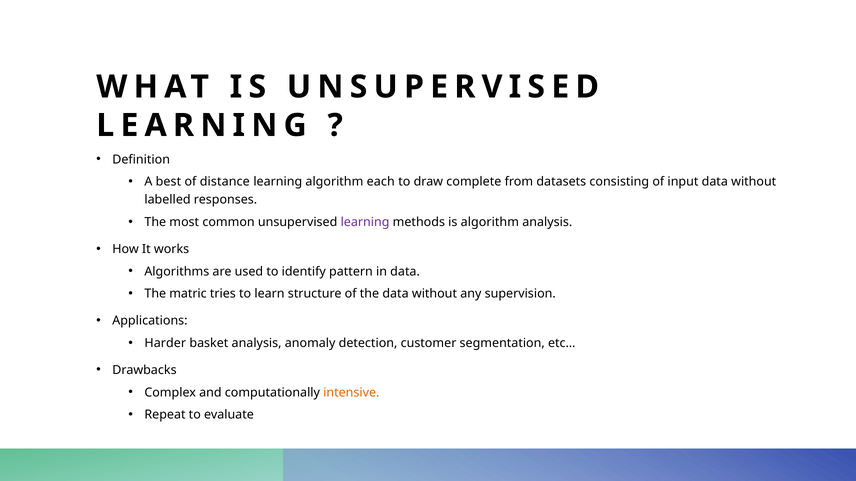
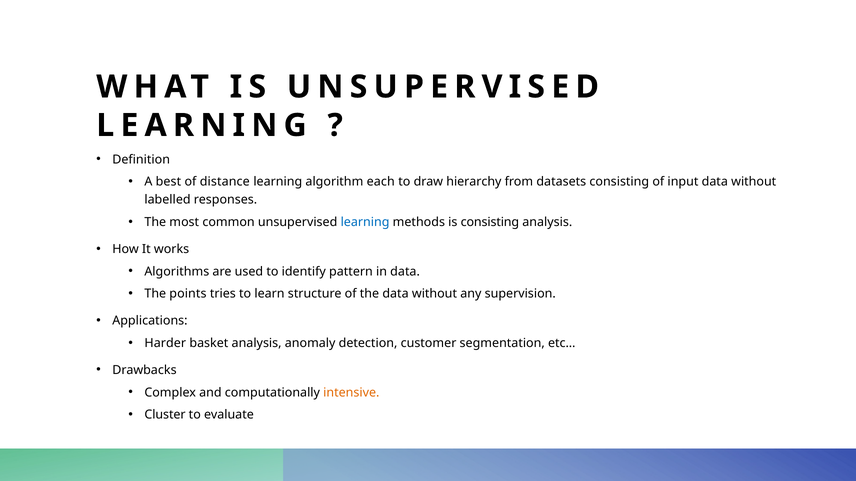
complete: complete -> hierarchy
learning at (365, 222) colour: purple -> blue
is algorithm: algorithm -> consisting
matric: matric -> points
Repeat: Repeat -> Cluster
